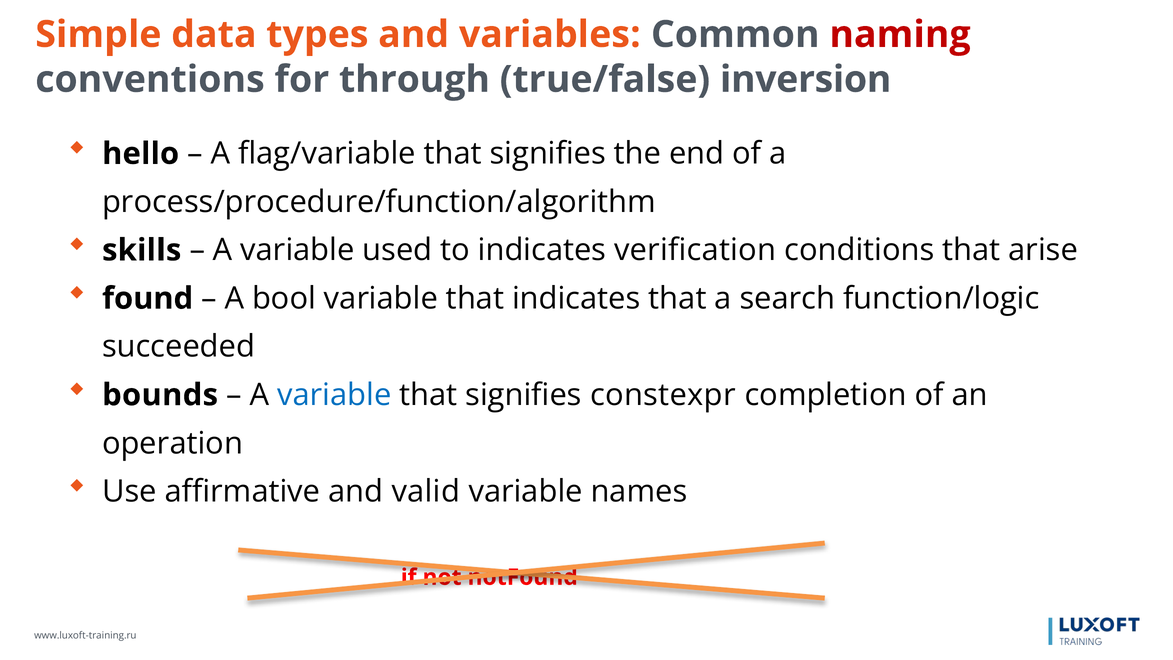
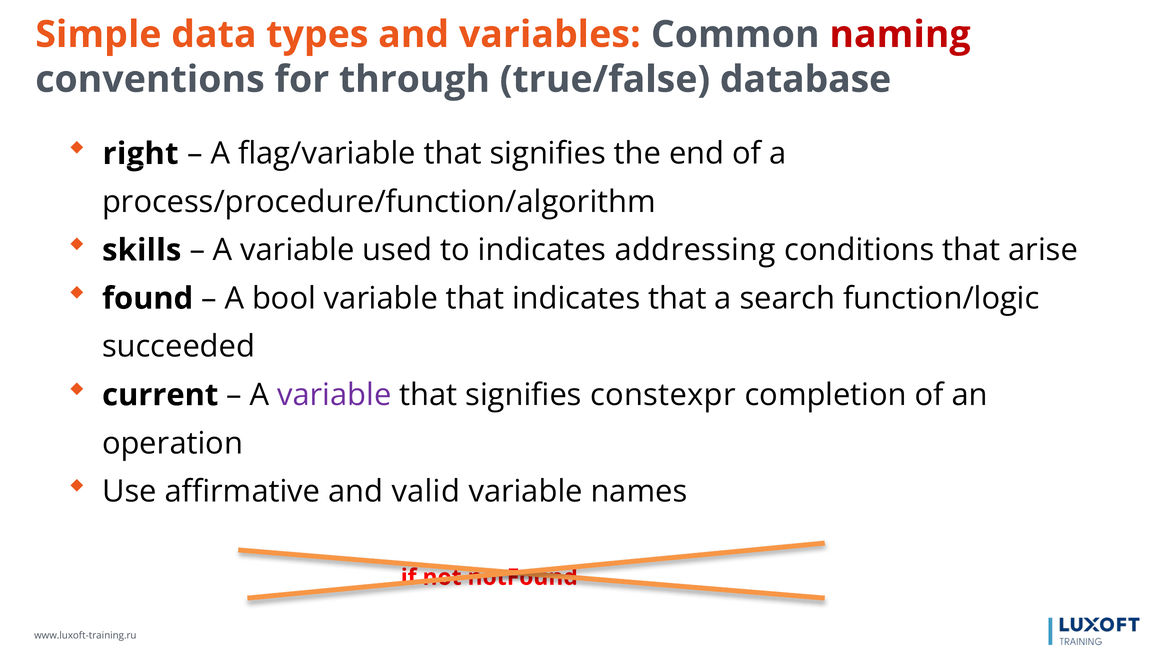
inversion: inversion -> database
hello: hello -> right
verification: verification -> addressing
bounds: bounds -> current
variable at (334, 395) colour: blue -> purple
